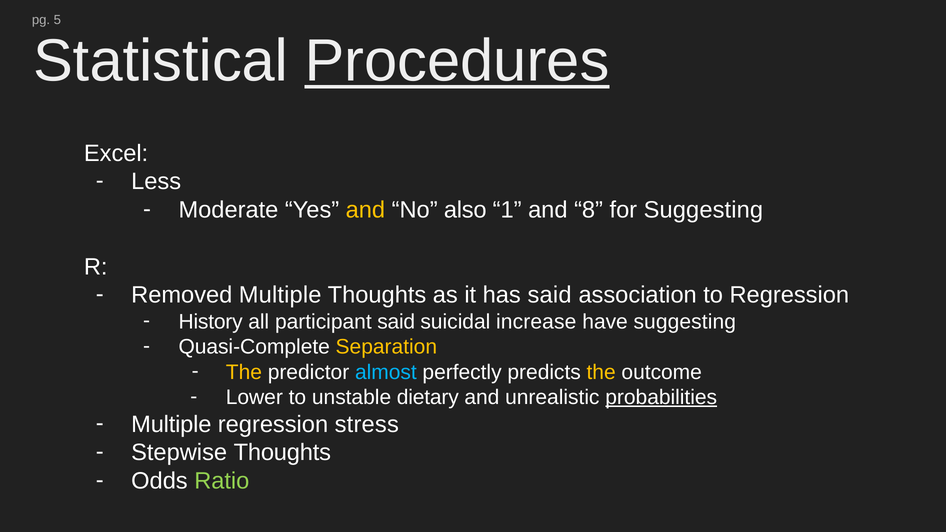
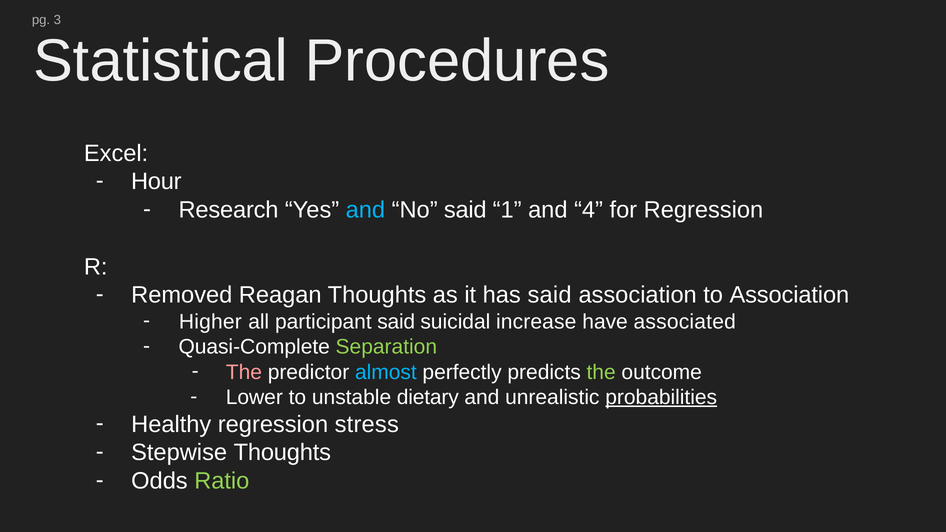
5: 5 -> 3
Procedures underline: present -> none
Less: Less -> Hour
Moderate: Moderate -> Research
and at (365, 210) colour: yellow -> light blue
No also: also -> said
8: 8 -> 4
for Suggesting: Suggesting -> Regression
Removed Multiple: Multiple -> Reagan
to Regression: Regression -> Association
History: History -> Higher
have suggesting: suggesting -> associated
Separation colour: yellow -> light green
The at (244, 372) colour: yellow -> pink
the at (601, 372) colour: yellow -> light green
Multiple at (171, 424): Multiple -> Healthy
